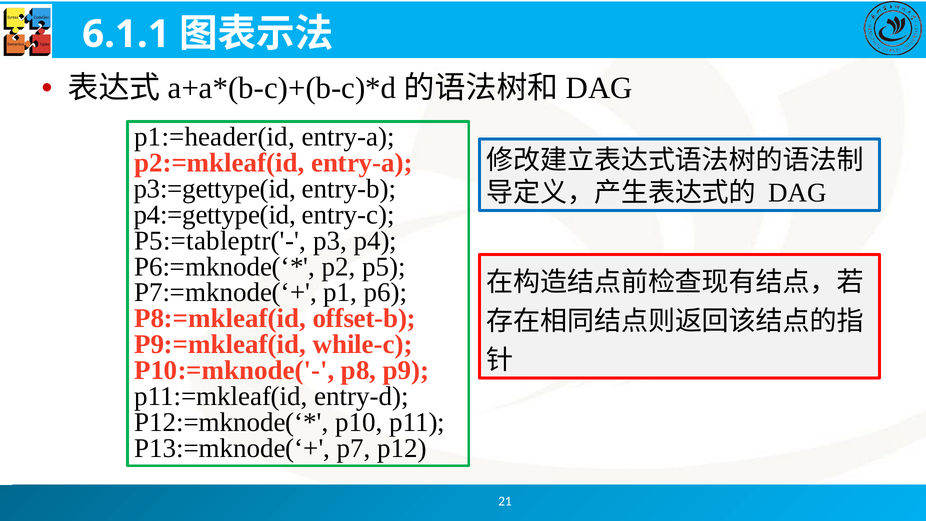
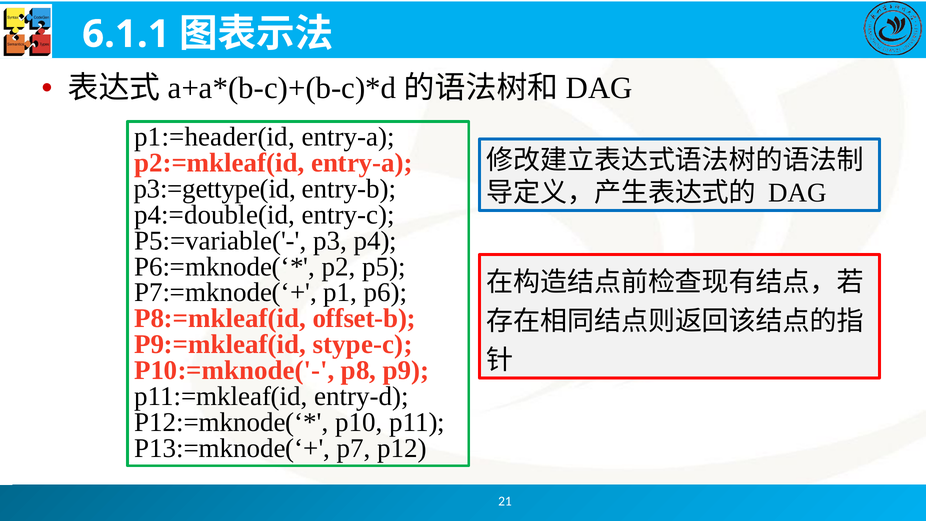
p4:=gettype(id: p4:=gettype(id -> p4:=double(id
P5:=tableptr('-: P5:=tableptr('- -> P5:=variable('-
while-c: while-c -> stype-c
